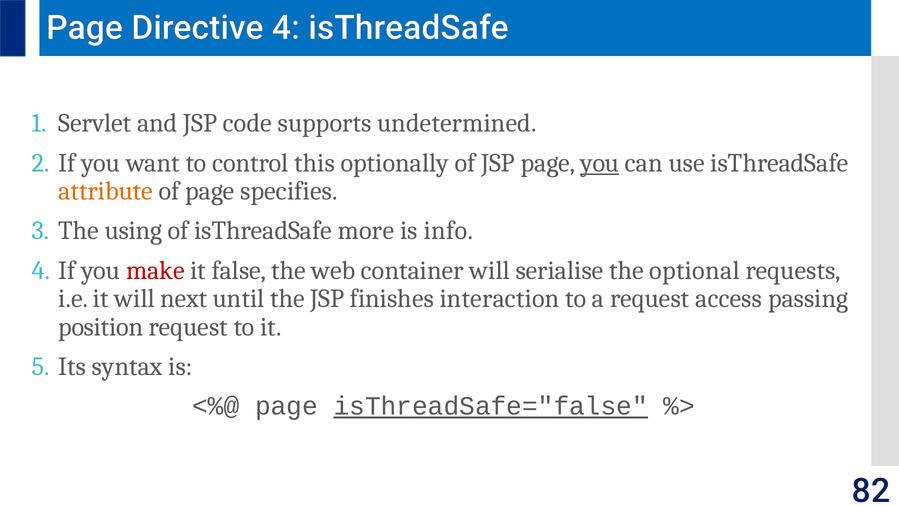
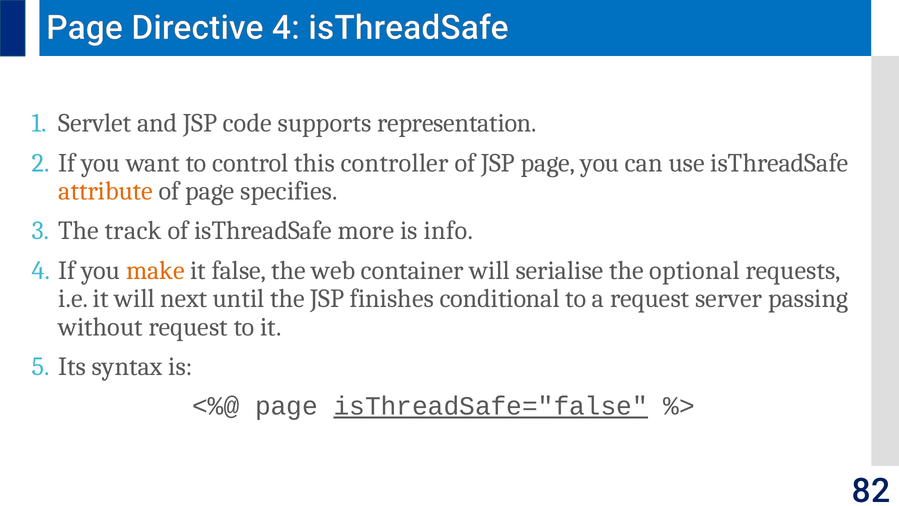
undetermined: undetermined -> representation
optionally: optionally -> controller
you at (600, 163) underline: present -> none
using: using -> track
make colour: red -> orange
interaction: interaction -> conditional
access: access -> server
position: position -> without
